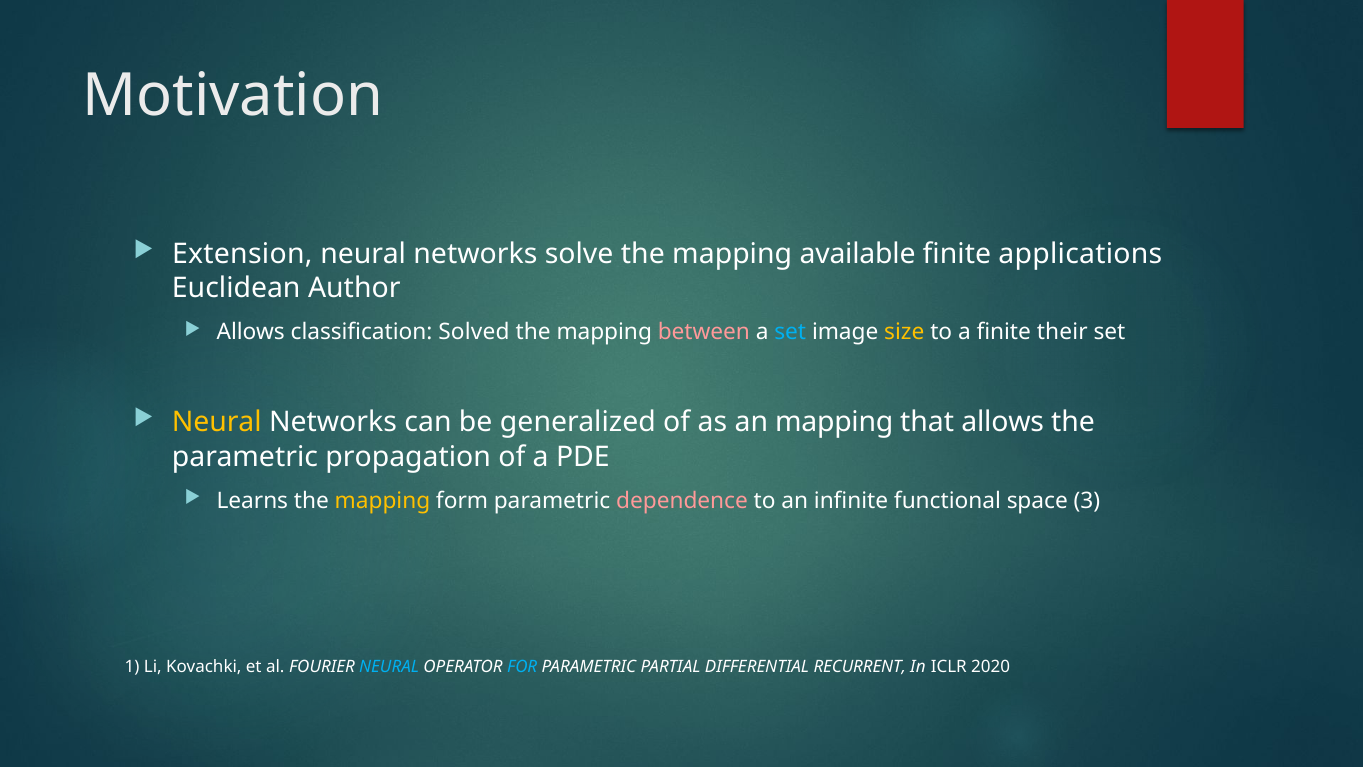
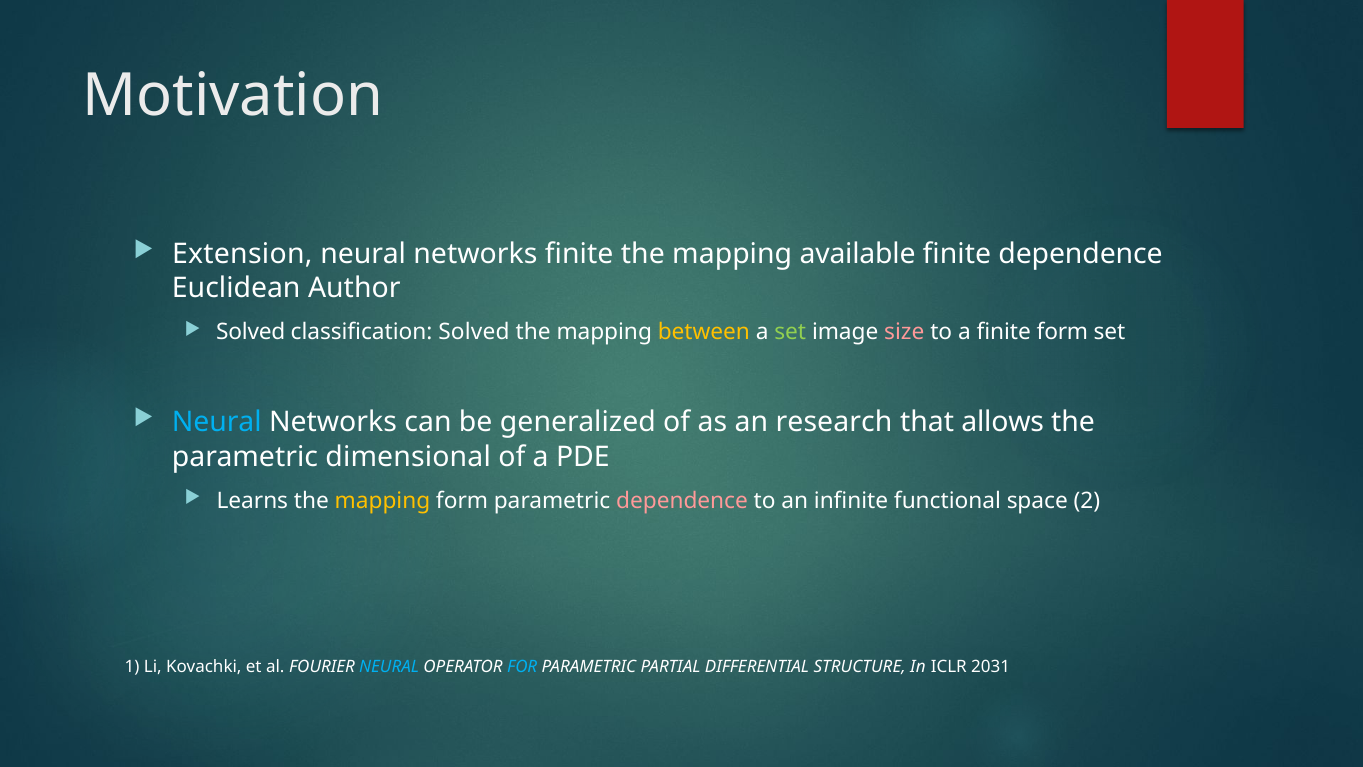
networks solve: solve -> finite
finite applications: applications -> dependence
Allows at (251, 332): Allows -> Solved
between colour: pink -> yellow
set at (790, 332) colour: light blue -> light green
size colour: yellow -> pink
finite their: their -> form
Neural at (217, 422) colour: yellow -> light blue
an mapping: mapping -> research
propagation: propagation -> dimensional
3: 3 -> 2
RECURRENT: RECURRENT -> STRUCTURE
2020: 2020 -> 2031
